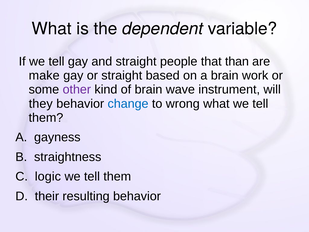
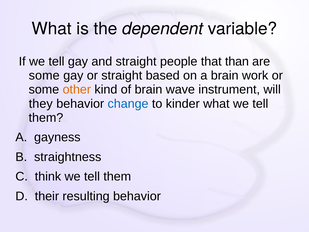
make at (44, 75): make -> some
other colour: purple -> orange
wrong: wrong -> kinder
logic: logic -> think
